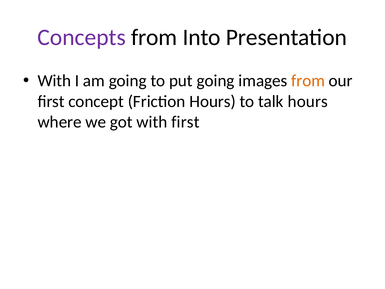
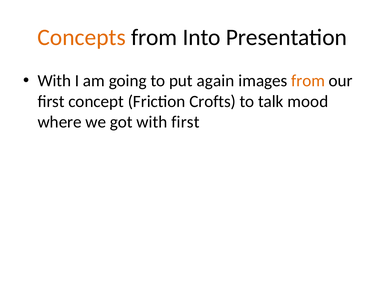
Concepts colour: purple -> orange
put going: going -> again
Friction Hours: Hours -> Crofts
talk hours: hours -> mood
